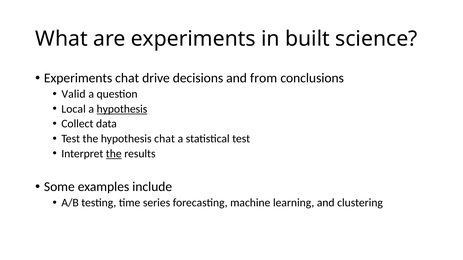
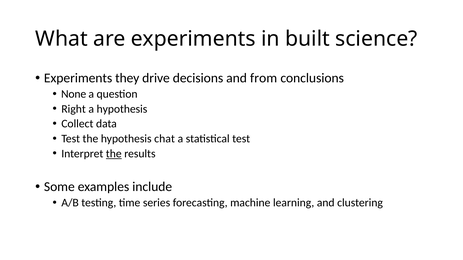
Experiments chat: chat -> they
Valid: Valid -> None
Local: Local -> Right
hypothesis at (122, 109) underline: present -> none
